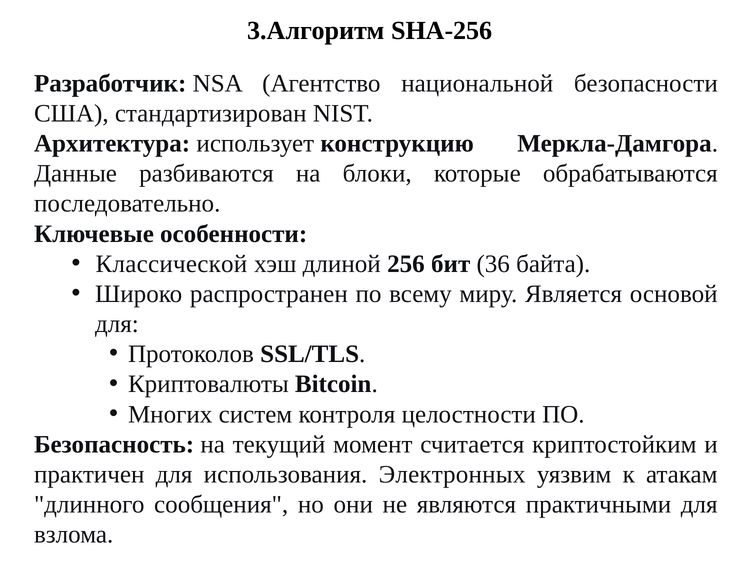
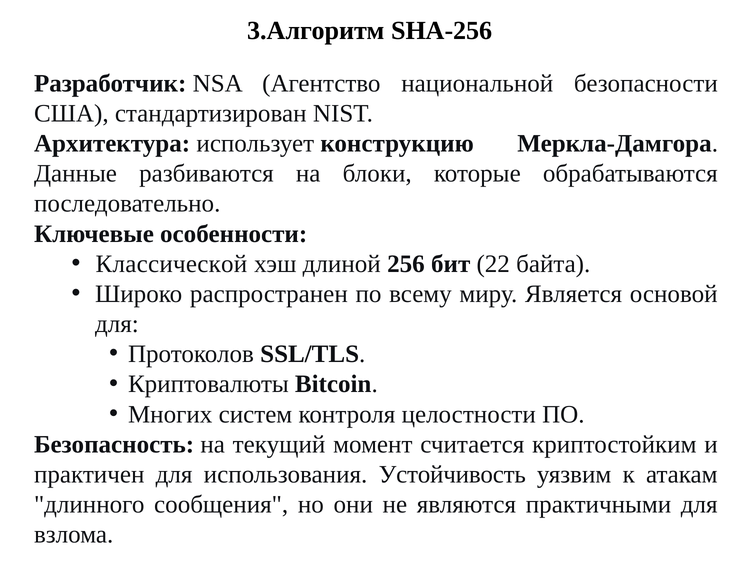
36: 36 -> 22
Электронных: Электронных -> Устойчивость
